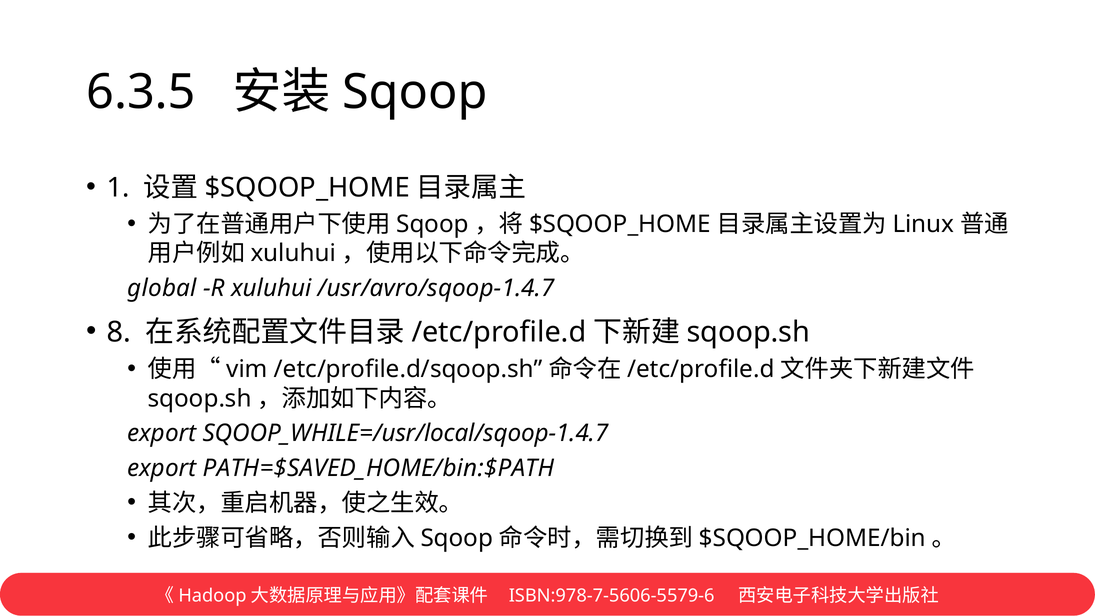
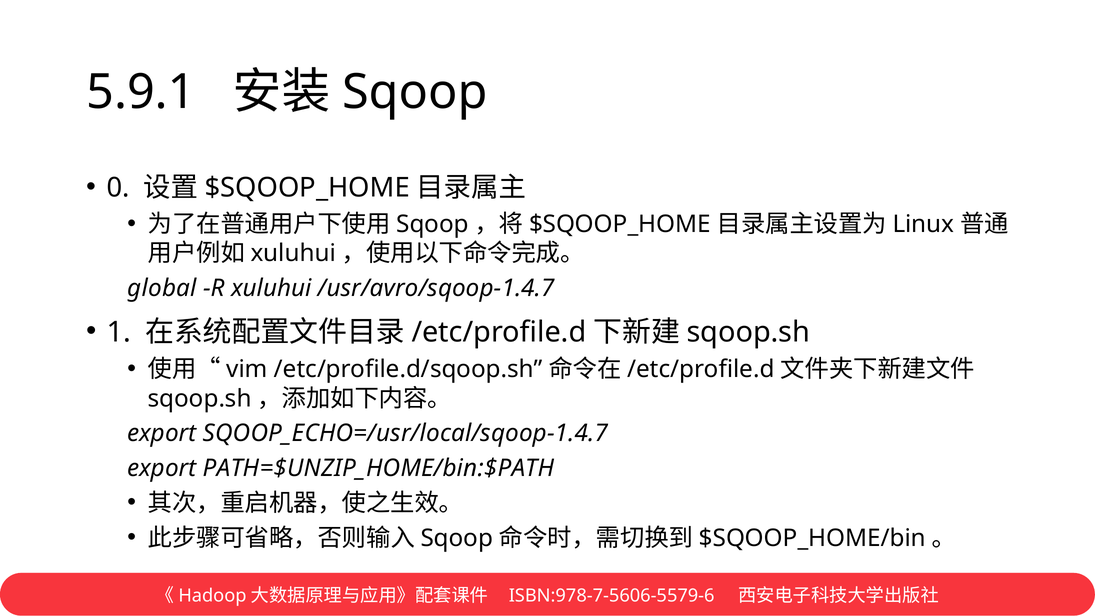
6.3.5: 6.3.5 -> 5.9.1
1: 1 -> 0
8: 8 -> 1
SQOOP_WHILE=/usr/local/sqoop-1.4.7: SQOOP_WHILE=/usr/local/sqoop-1.4.7 -> SQOOP_ECHO=/usr/local/sqoop-1.4.7
PATH=$SAVED_HOME/bin:$PATH: PATH=$SAVED_HOME/bin:$PATH -> PATH=$UNZIP_HOME/bin:$PATH
